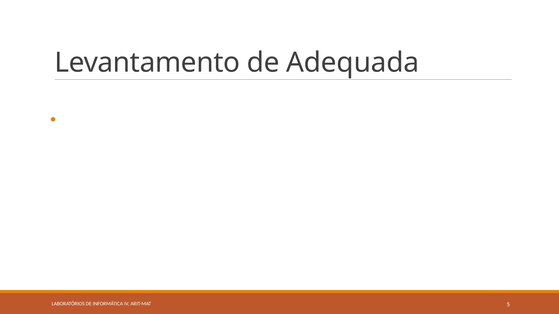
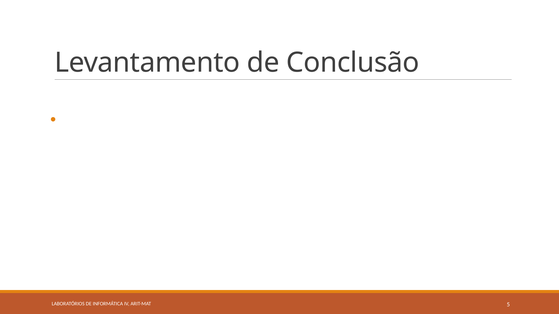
Adequada: Adequada -> Conclusão
